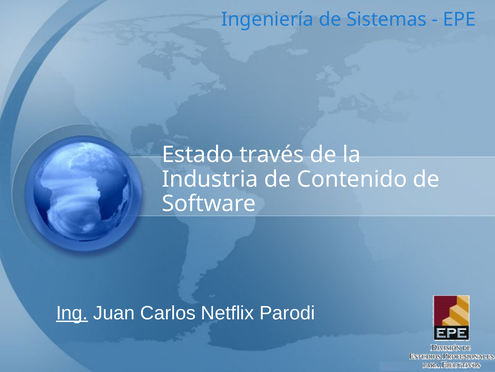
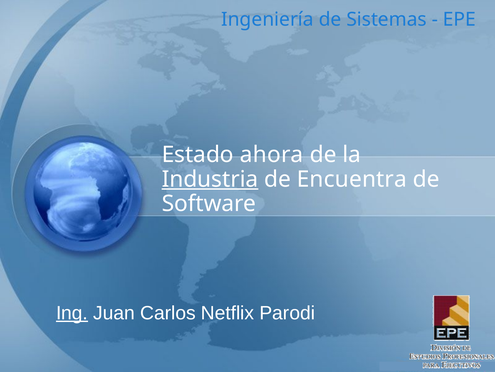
través: través -> ahora
Industria underline: none -> present
Contenido: Contenido -> Encuentra
